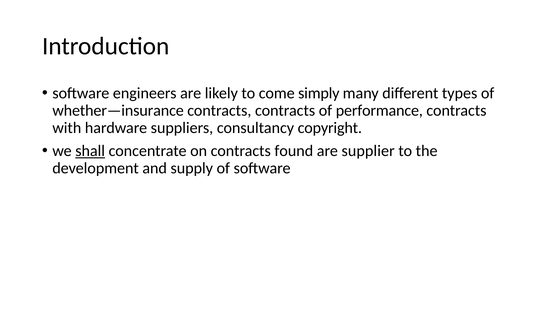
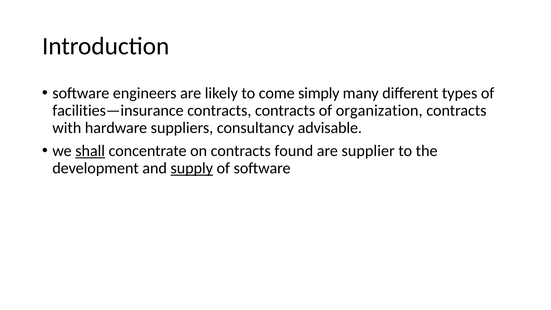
whether—insurance: whether—insurance -> facilities—insurance
performance: performance -> organization
copyright: copyright -> advisable
supply underline: none -> present
